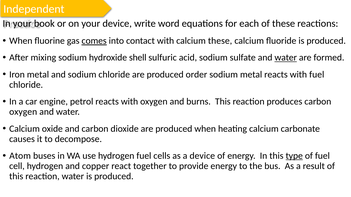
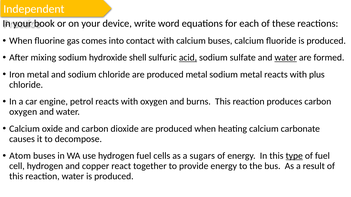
comes underline: present -> none
calcium these: these -> buses
acid underline: none -> present
produced order: order -> metal
with fuel: fuel -> plus
a device: device -> sugars
